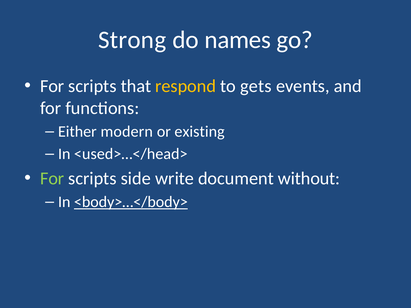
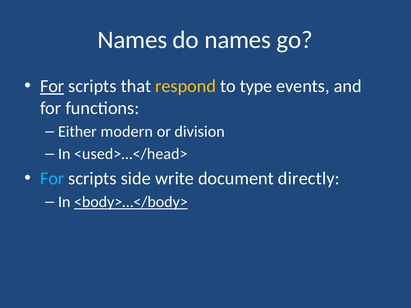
Strong at (132, 40): Strong -> Names
For at (52, 86) underline: none -> present
gets: gets -> type
existing: existing -> division
For at (52, 179) colour: light green -> light blue
without: without -> directly
